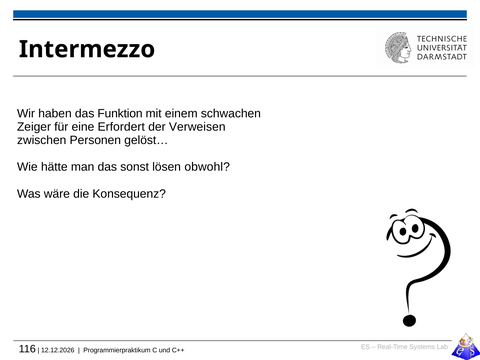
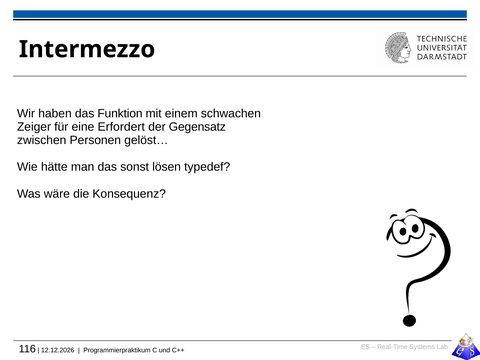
Verweisen: Verweisen -> Gegensatz
obwohl: obwohl -> typedef
